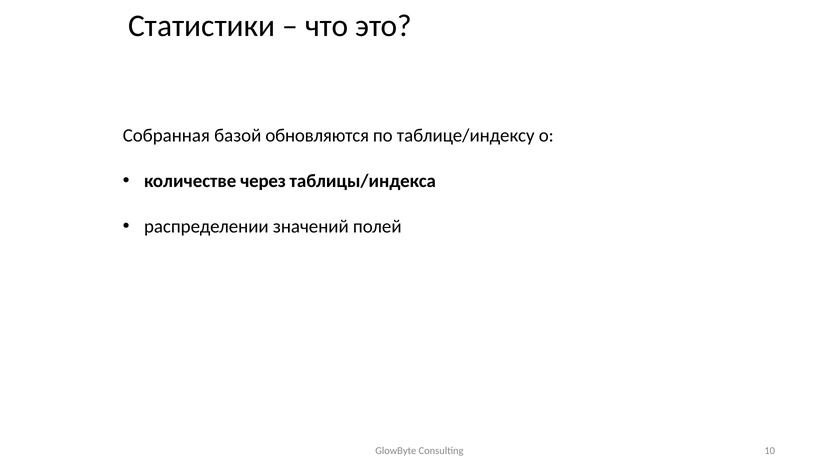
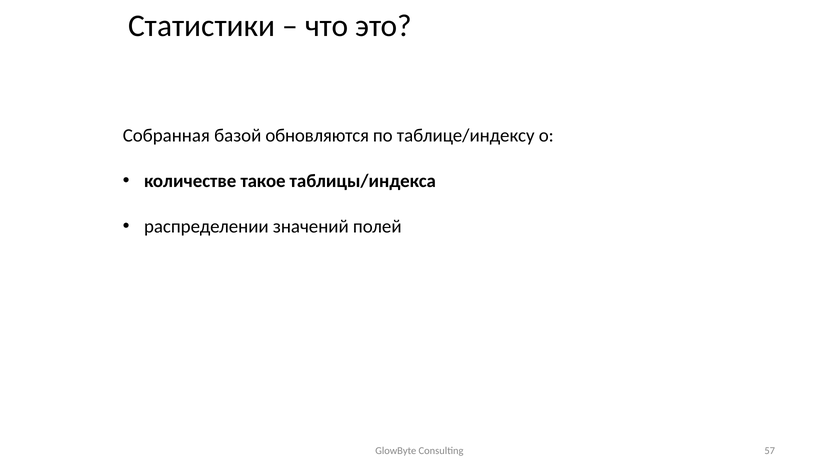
через: через -> такое
10: 10 -> 57
